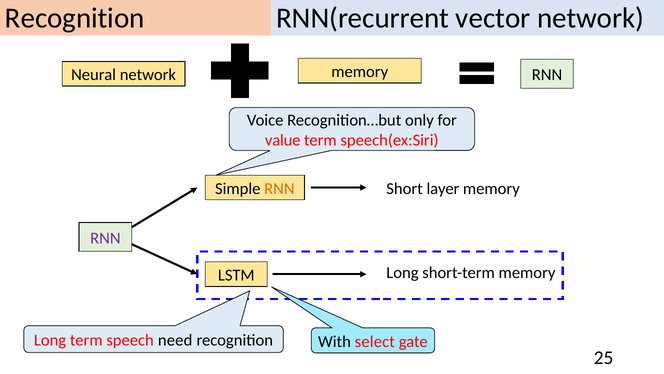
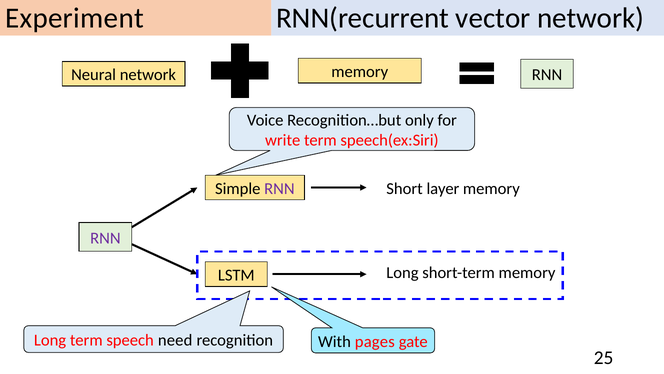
Recognition at (75, 18): Recognition -> Experiment
value: value -> write
RNN at (279, 188) colour: orange -> purple
select: select -> pages
